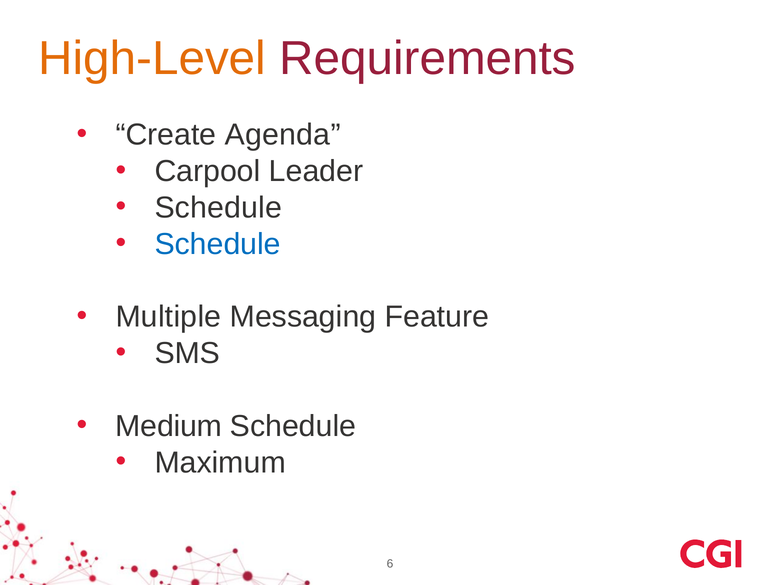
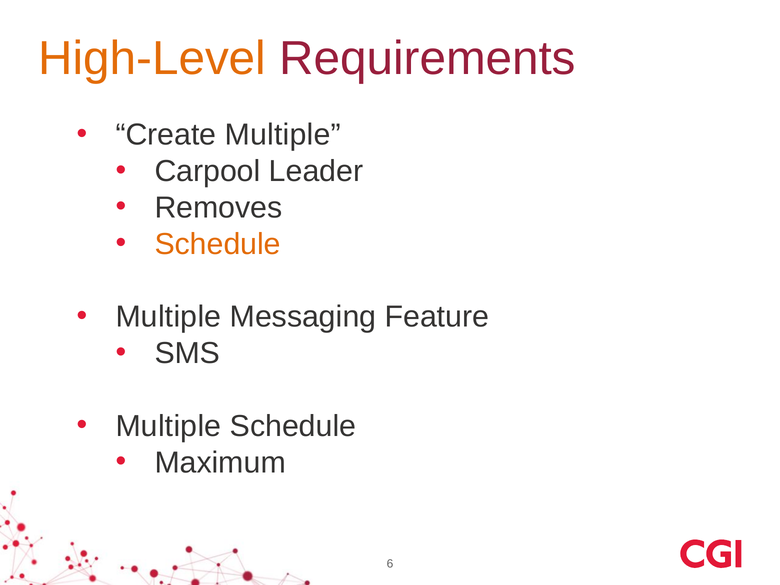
Create Agenda: Agenda -> Multiple
Schedule at (218, 208): Schedule -> Removes
Schedule at (218, 244) colour: blue -> orange
Medium at (169, 426): Medium -> Multiple
